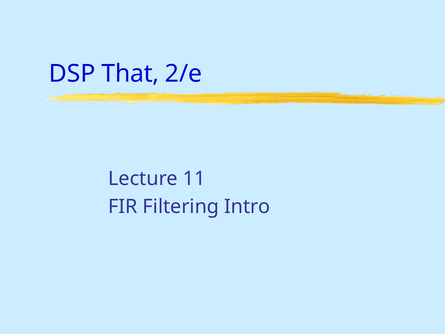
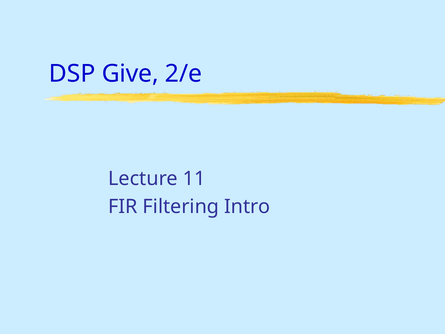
That: That -> Give
